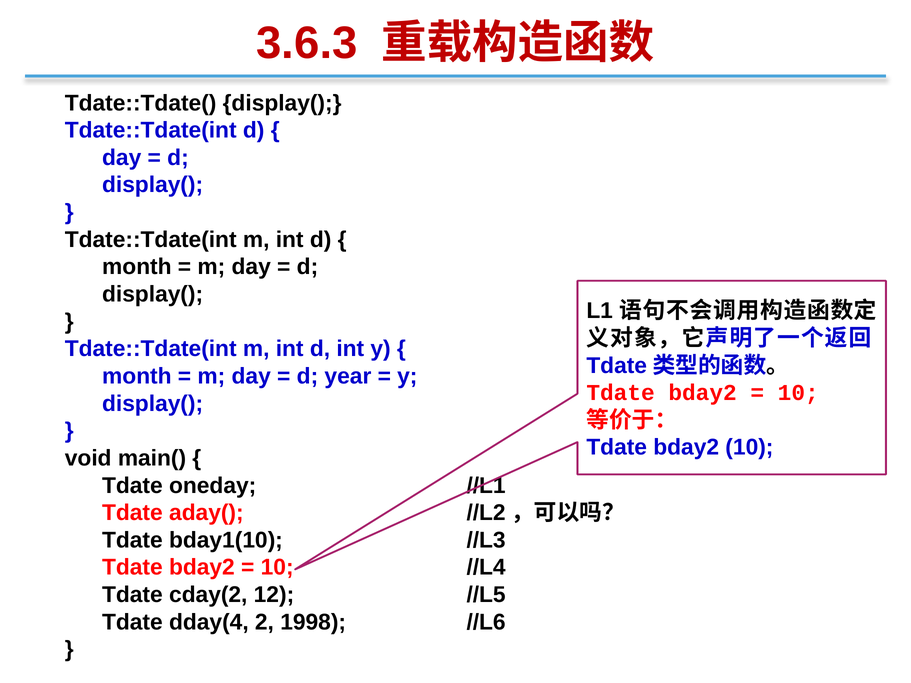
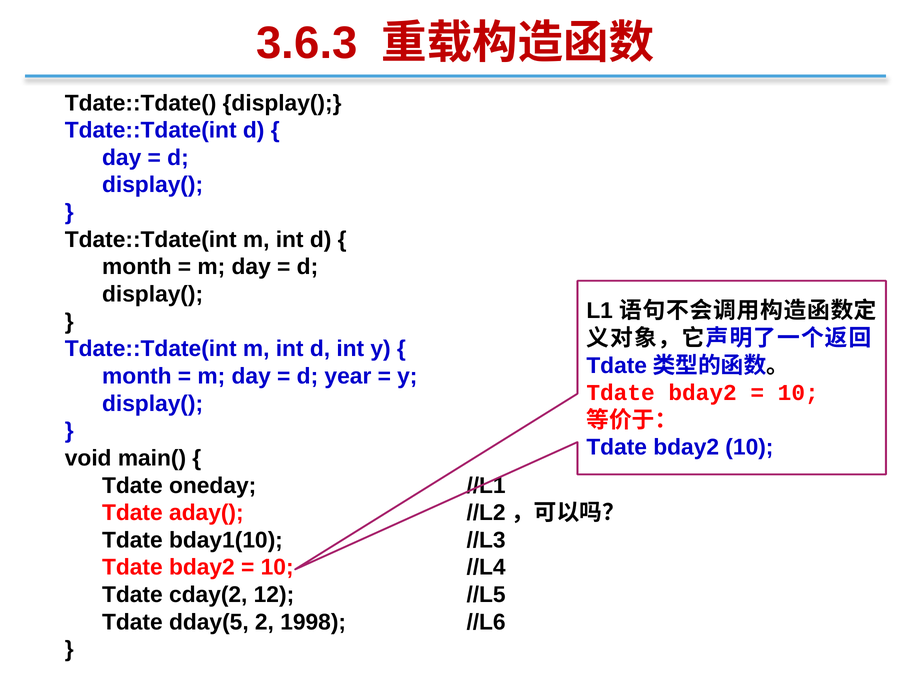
dday(4: dday(4 -> dday(5
